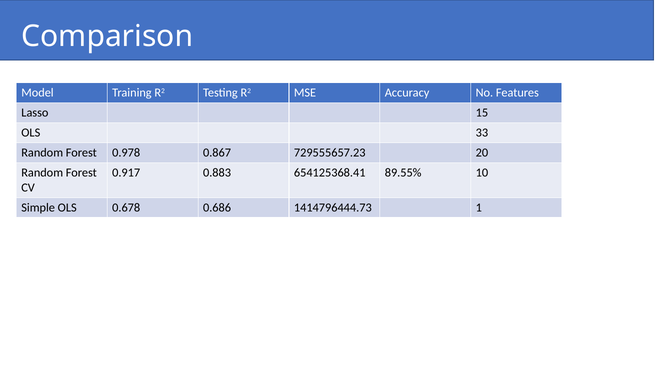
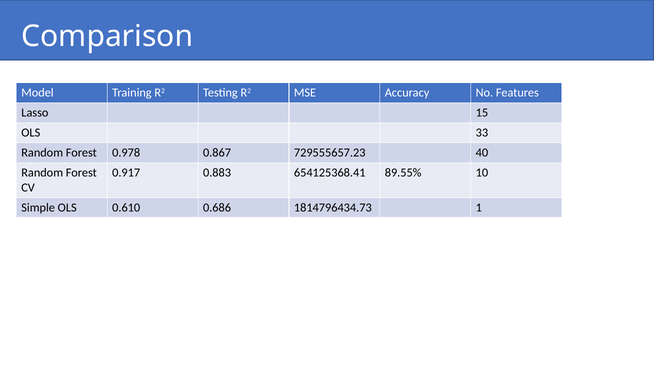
20: 20 -> 40
0.678: 0.678 -> 0.610
1414796444.73: 1414796444.73 -> 1814796434.73
